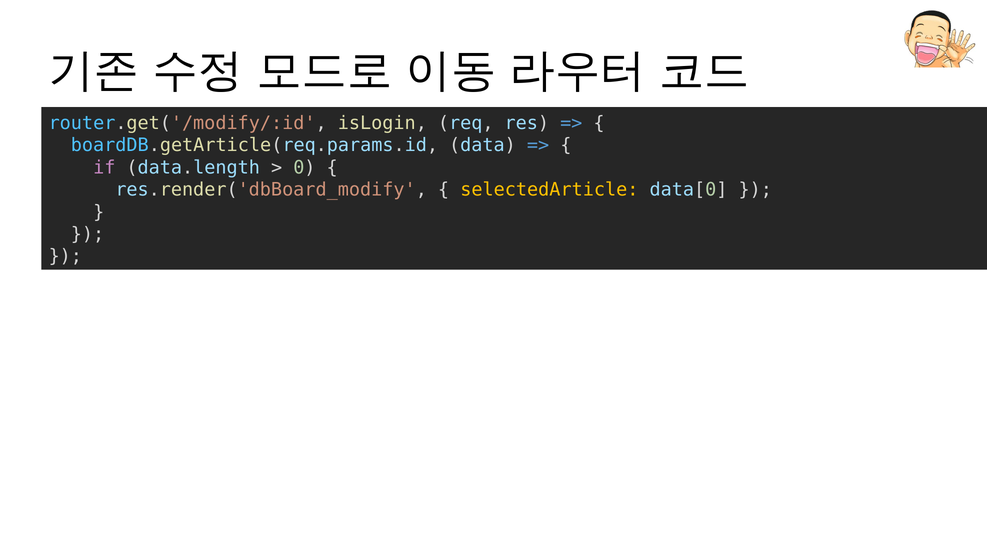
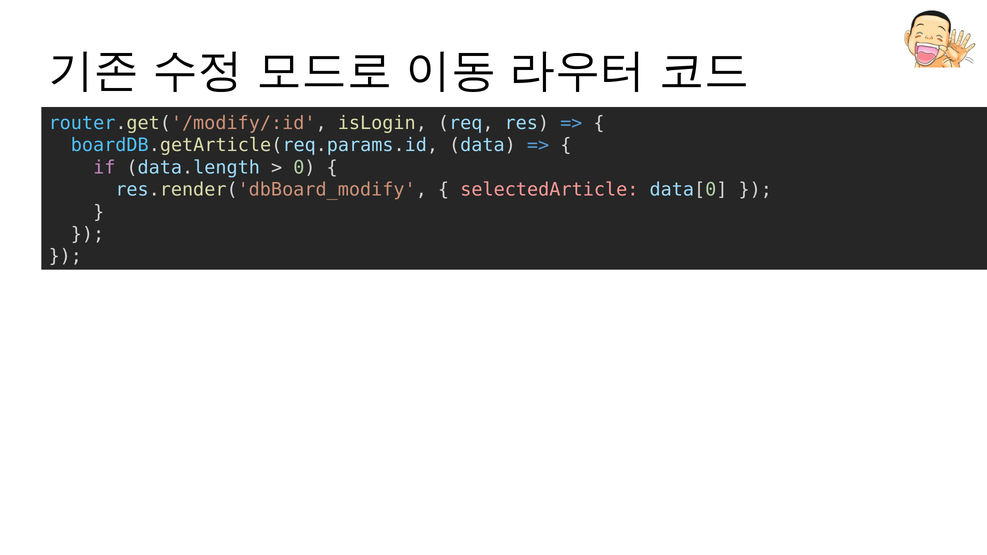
selectedArticle colour: yellow -> pink
